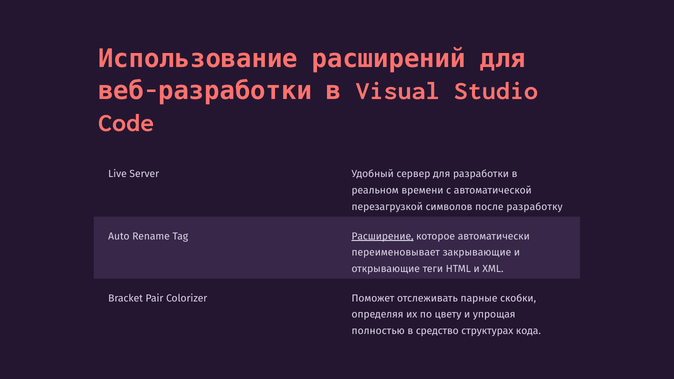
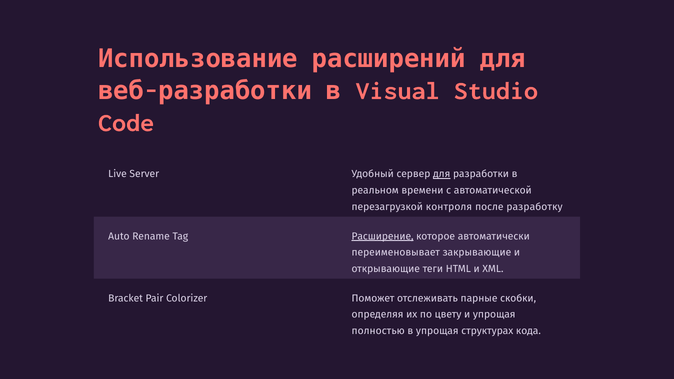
для at (442, 174) underline: none -> present
символов: символов -> контроля
в средство: средство -> упрощая
